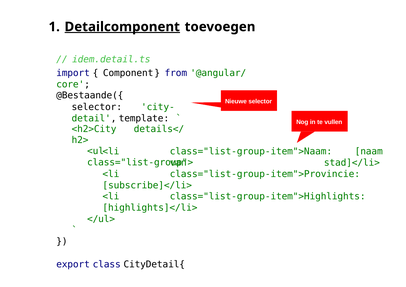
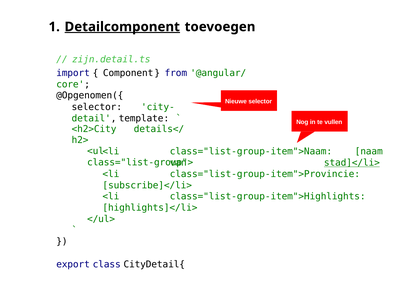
idem.detail.ts: idem.detail.ts -> zijn.detail.ts
@Bestaande({: @Bestaande({ -> @Opgenomen({
stad]</li> underline: none -> present
